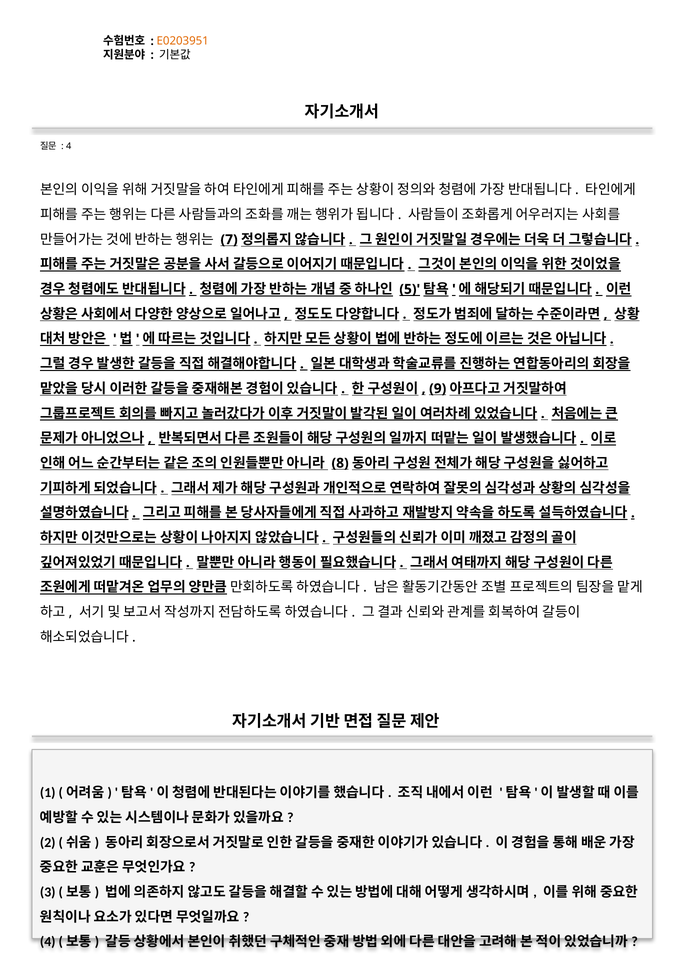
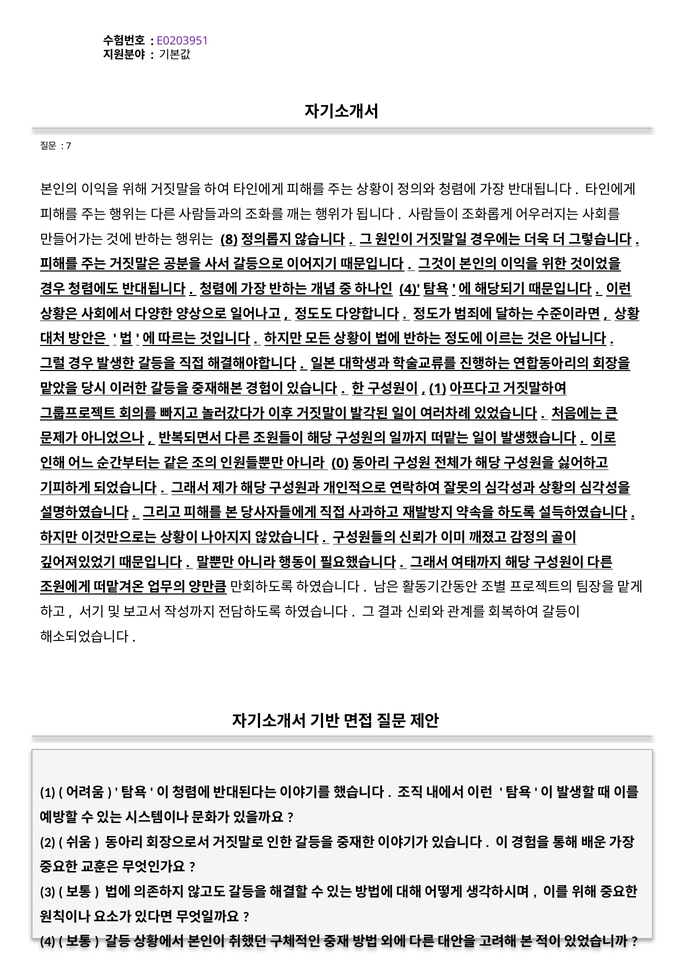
E0203951 colour: orange -> purple
4 at (69, 146): 4 -> 7
7: 7 -> 8
5 at (410, 289): 5 -> 4
9 at (438, 388): 9 -> 1
8: 8 -> 0
